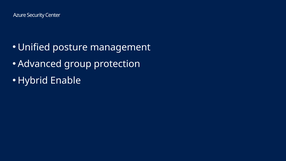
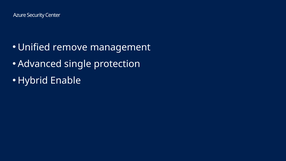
posture: posture -> remove
group: group -> single
